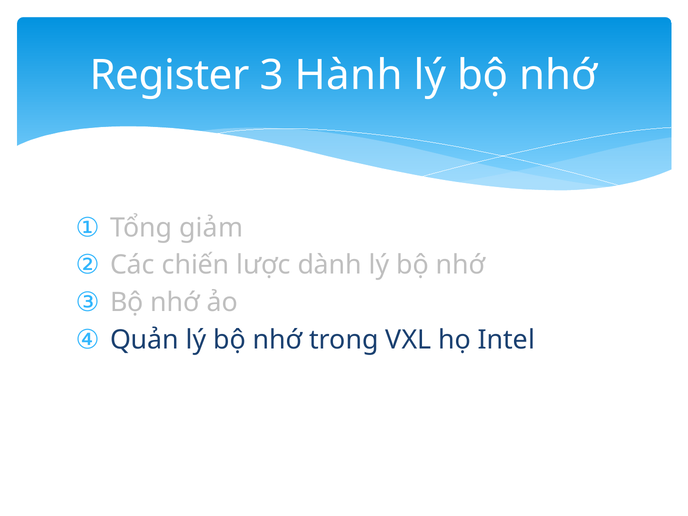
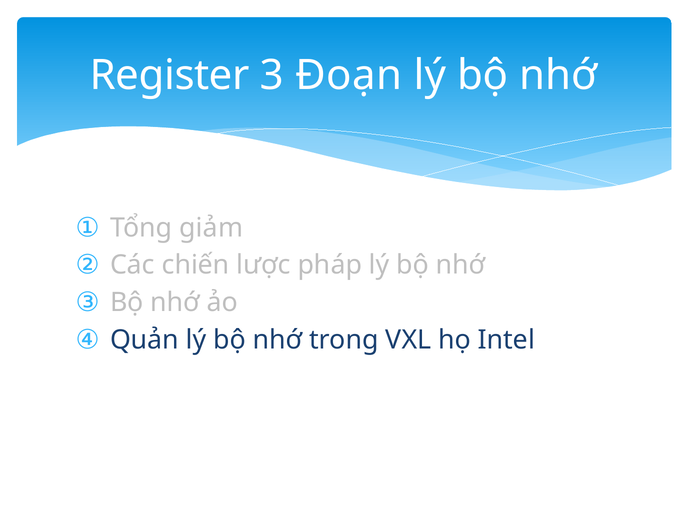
Hành: Hành -> Đoạn
dành: dành -> pháp
